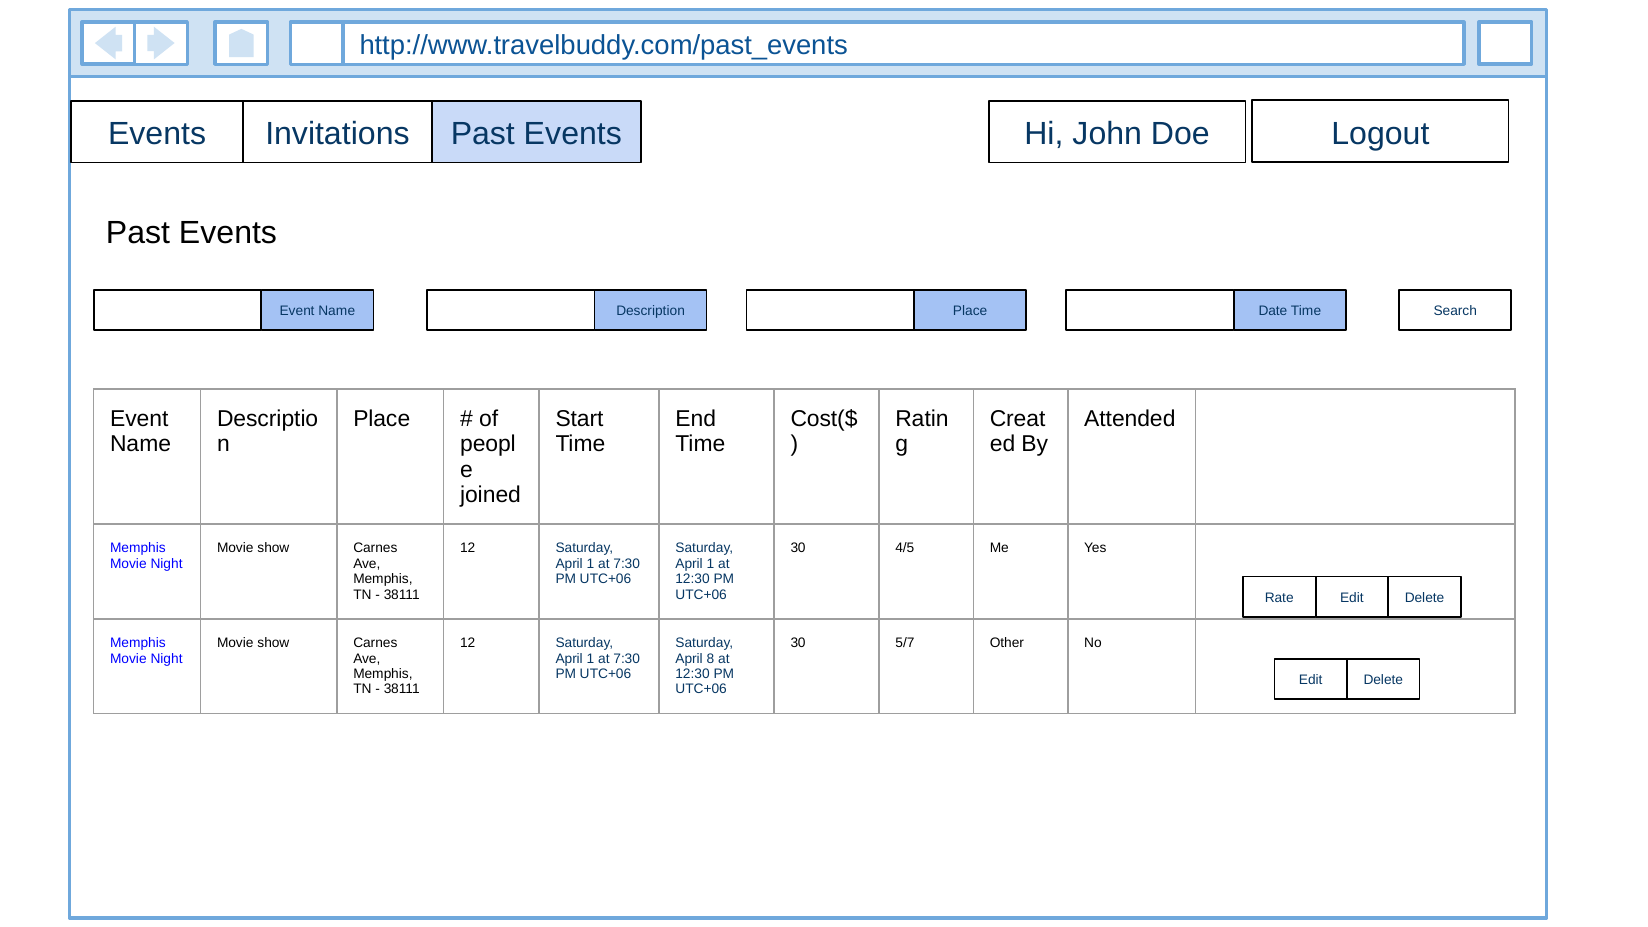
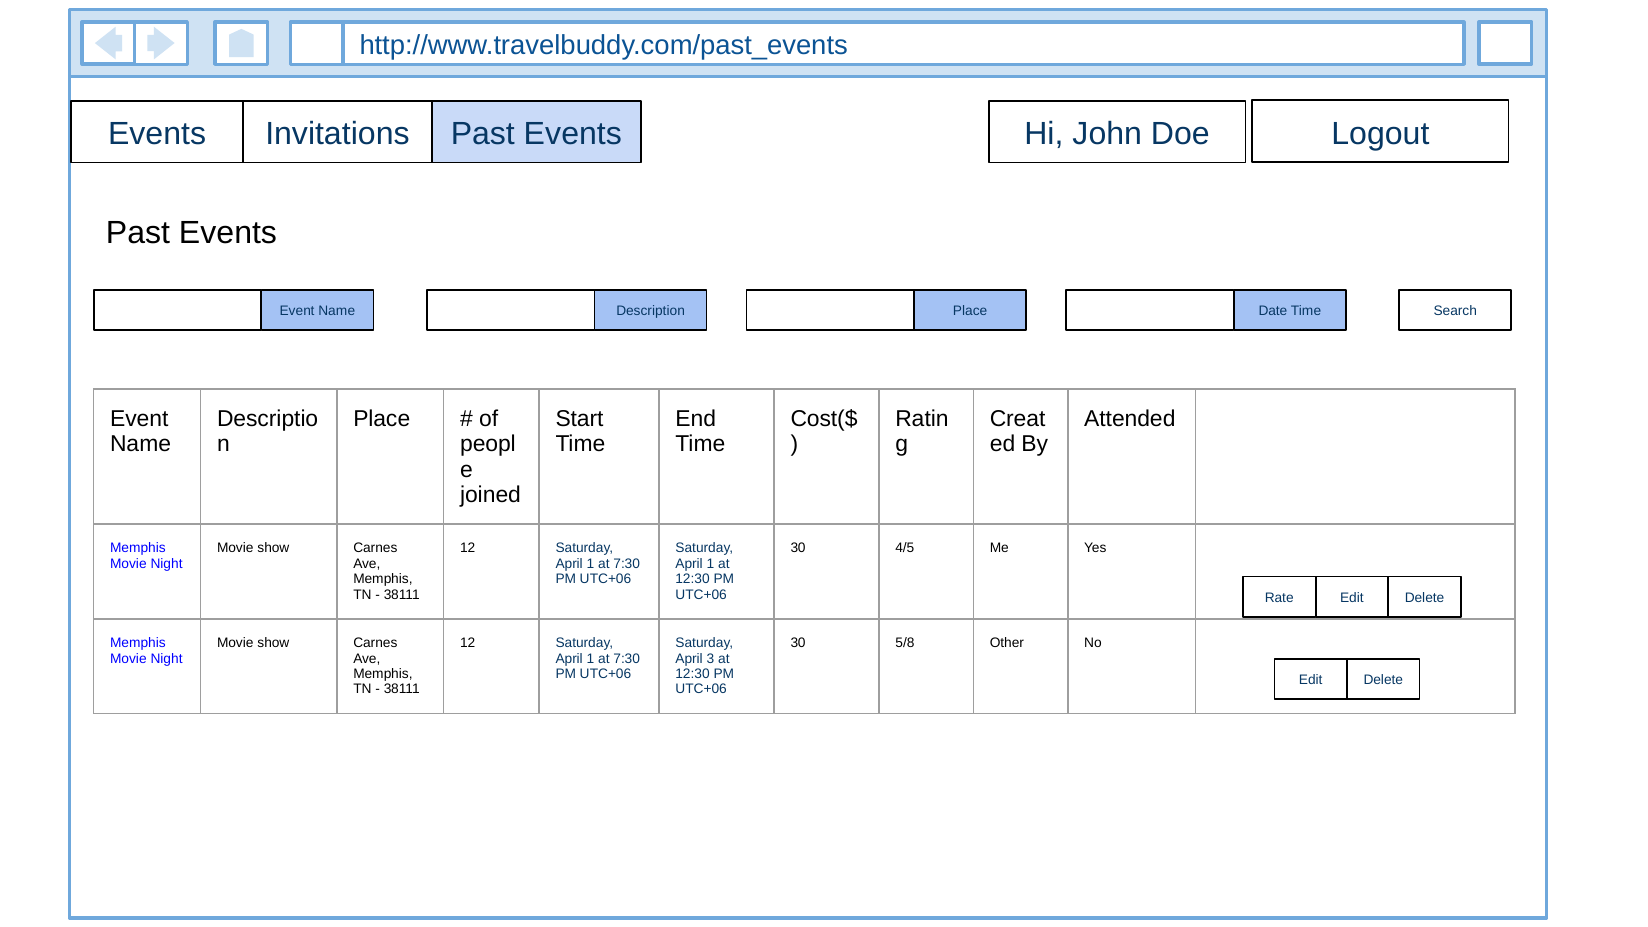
5/7: 5/7 -> 5/8
8: 8 -> 3
